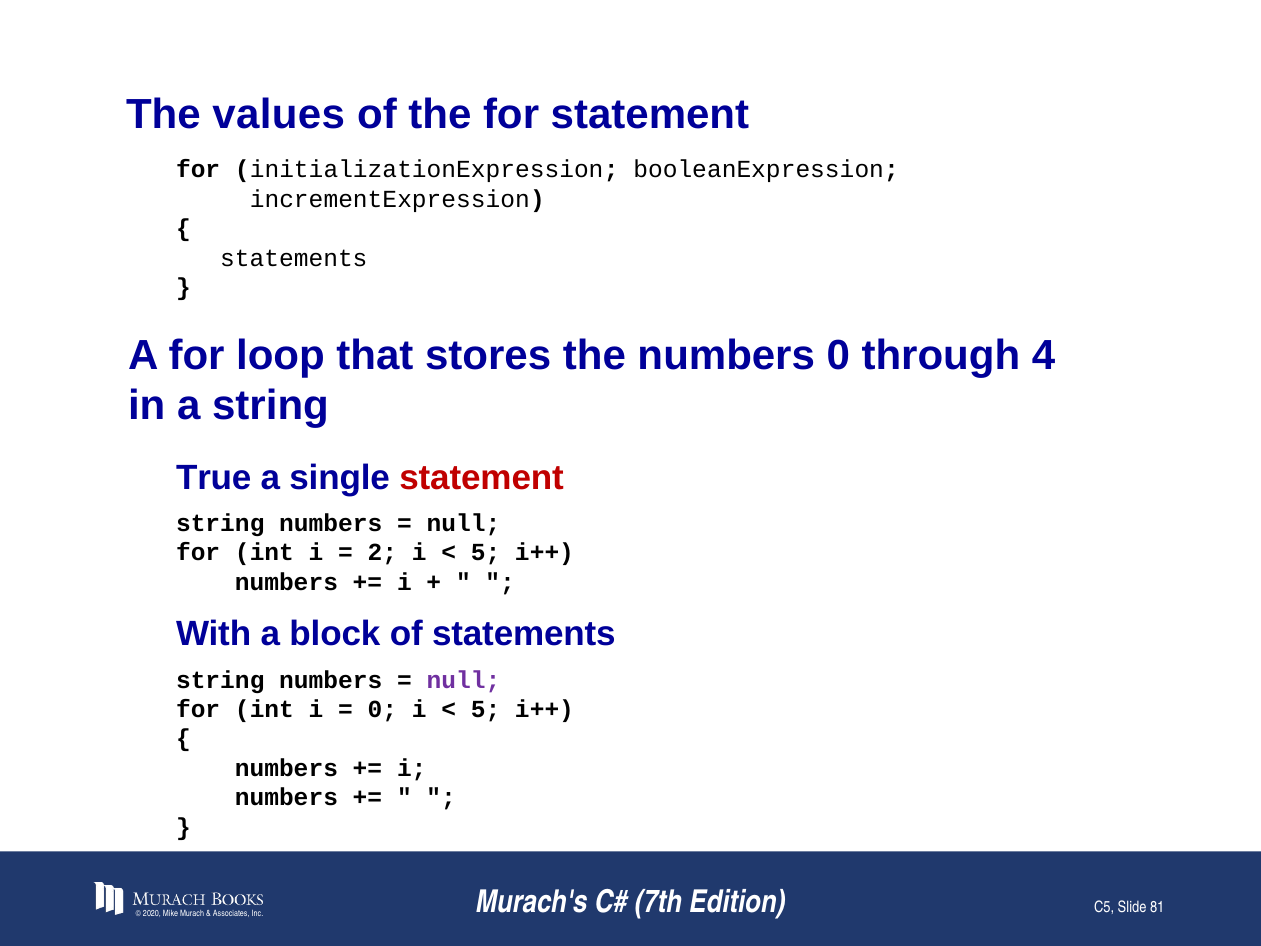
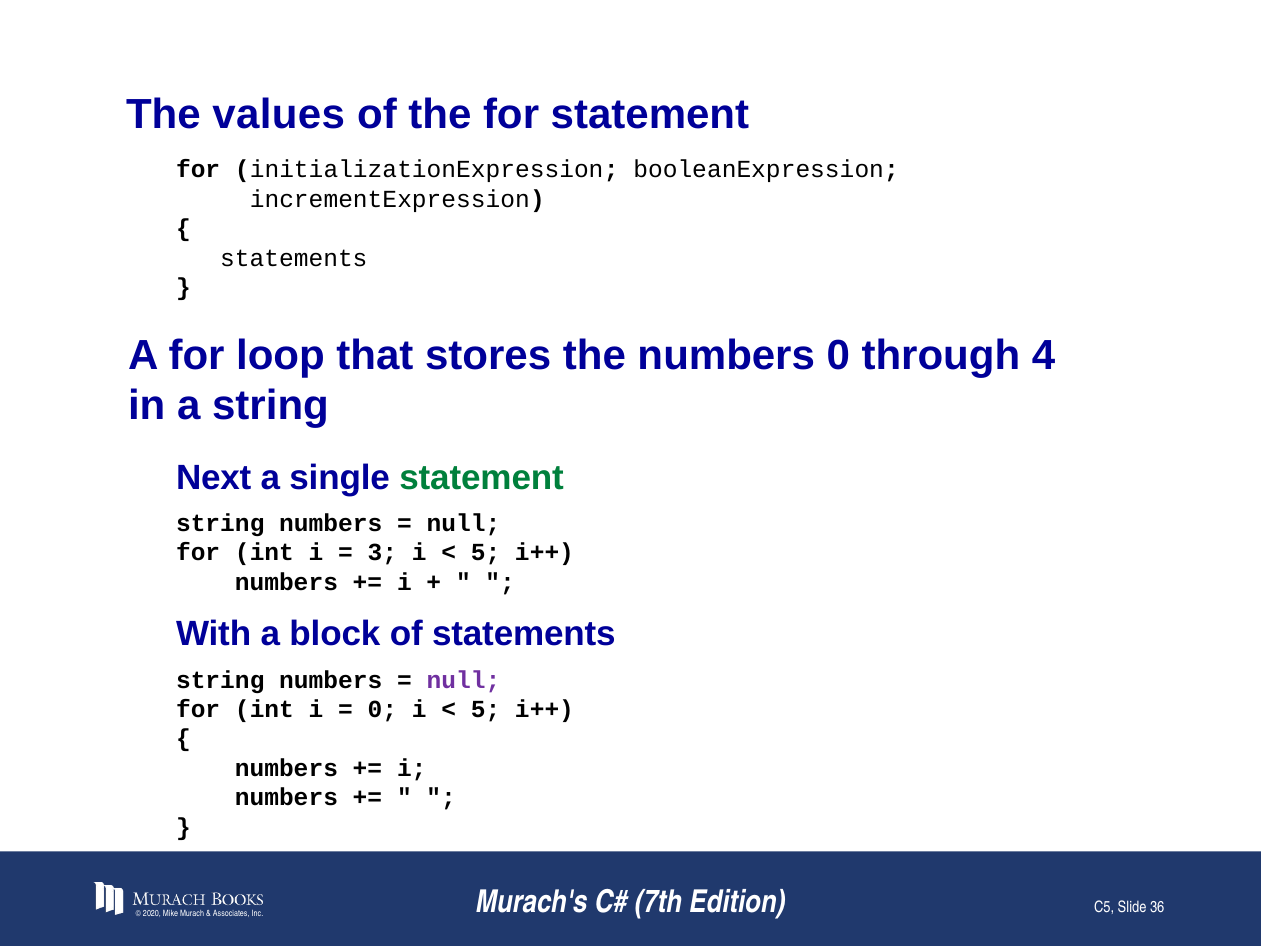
True: True -> Next
statement at (482, 478) colour: red -> green
2: 2 -> 3
81: 81 -> 36
